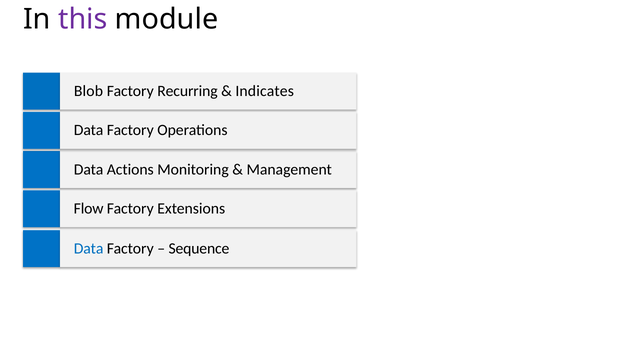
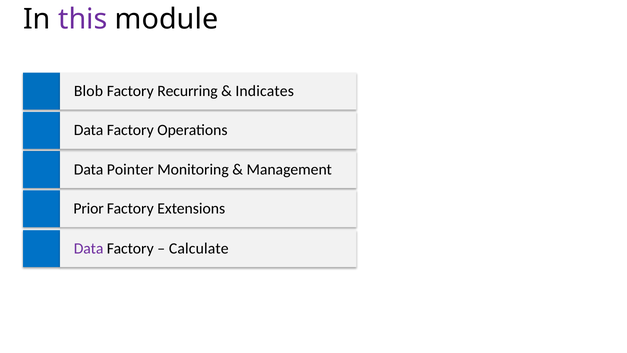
Actions: Actions -> Pointer
Flow: Flow -> Prior
Data at (89, 248) colour: blue -> purple
Sequence: Sequence -> Calculate
